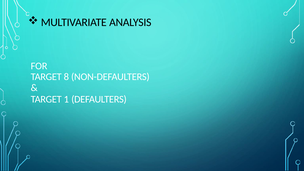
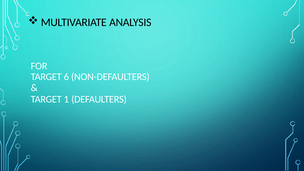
8: 8 -> 6
